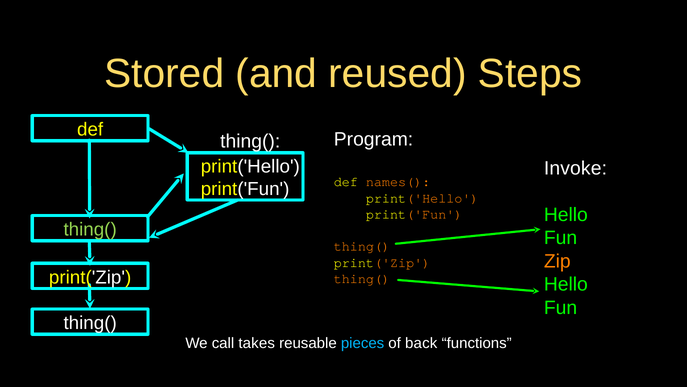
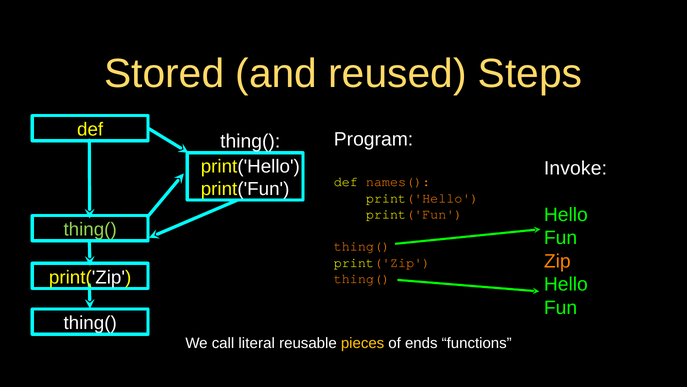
takes: takes -> literal
pieces colour: light blue -> yellow
back: back -> ends
